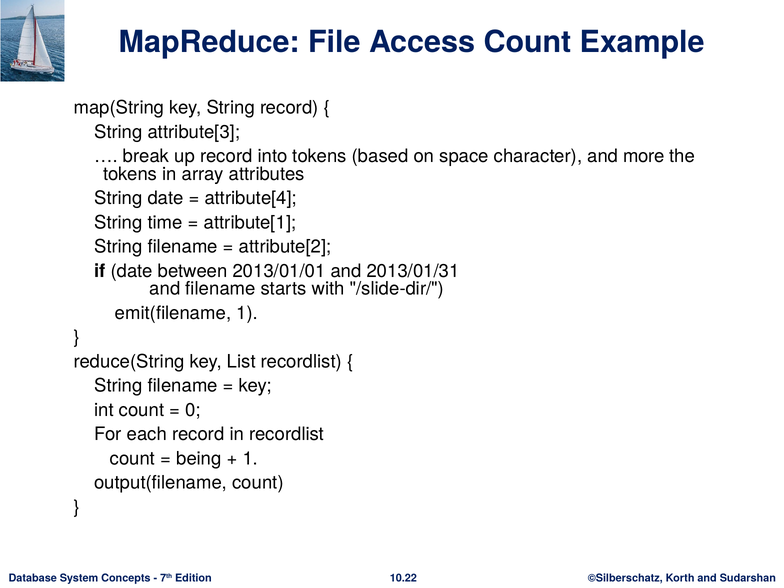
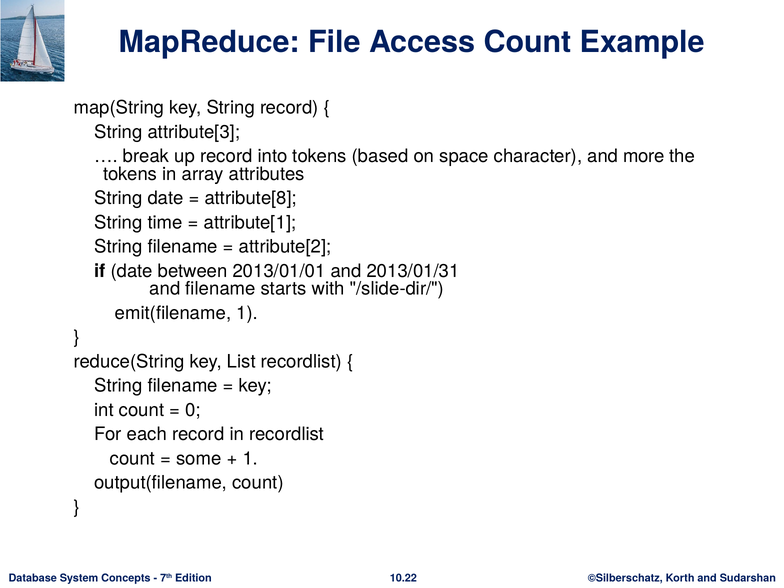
attribute[4: attribute[4 -> attribute[8
being: being -> some
